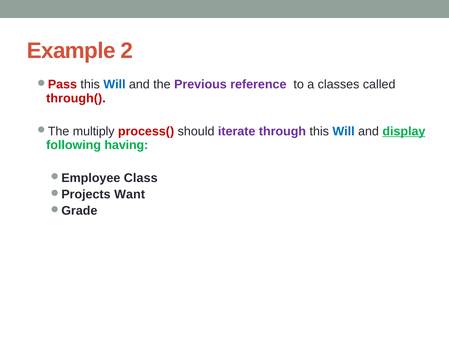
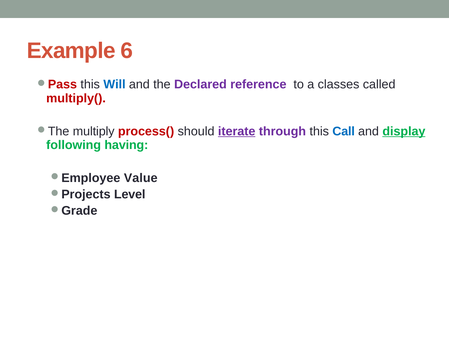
2: 2 -> 6
Previous: Previous -> Declared
through(: through( -> multiply(
iterate underline: none -> present
through this Will: Will -> Call
Class: Class -> Value
Want: Want -> Level
